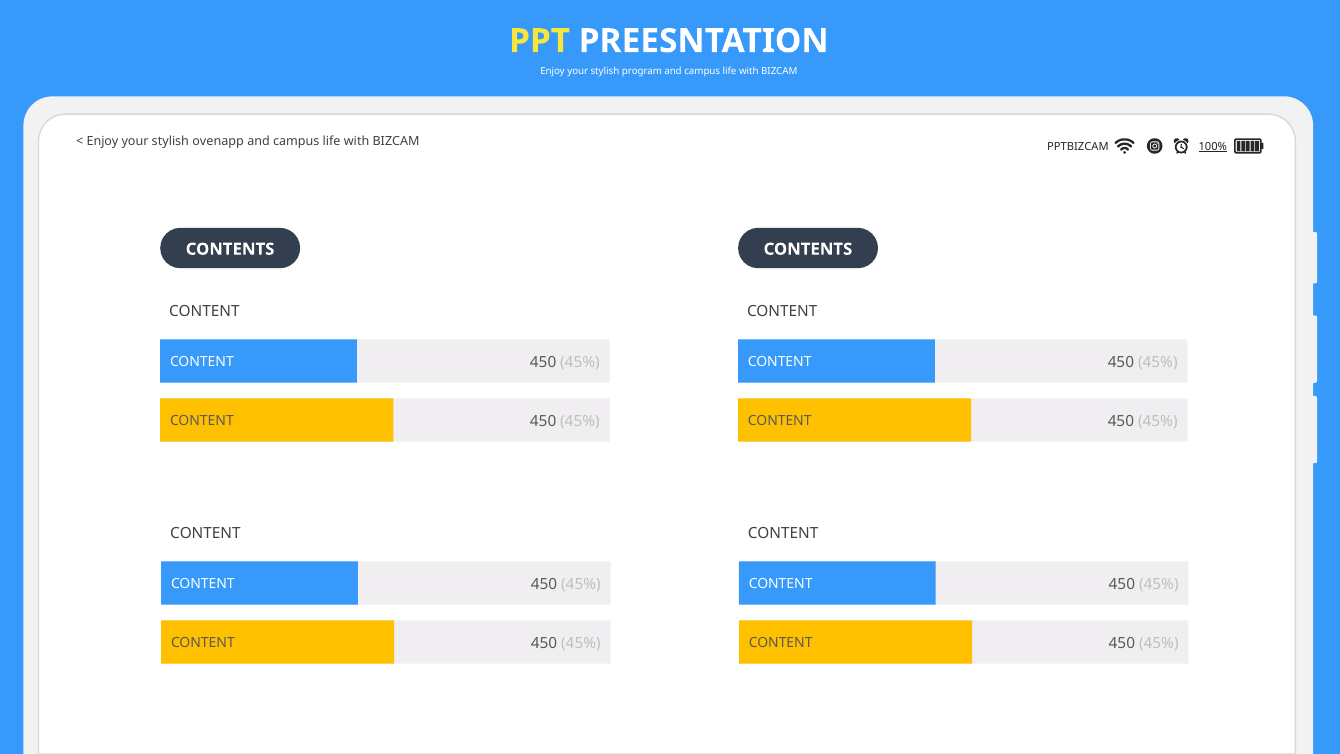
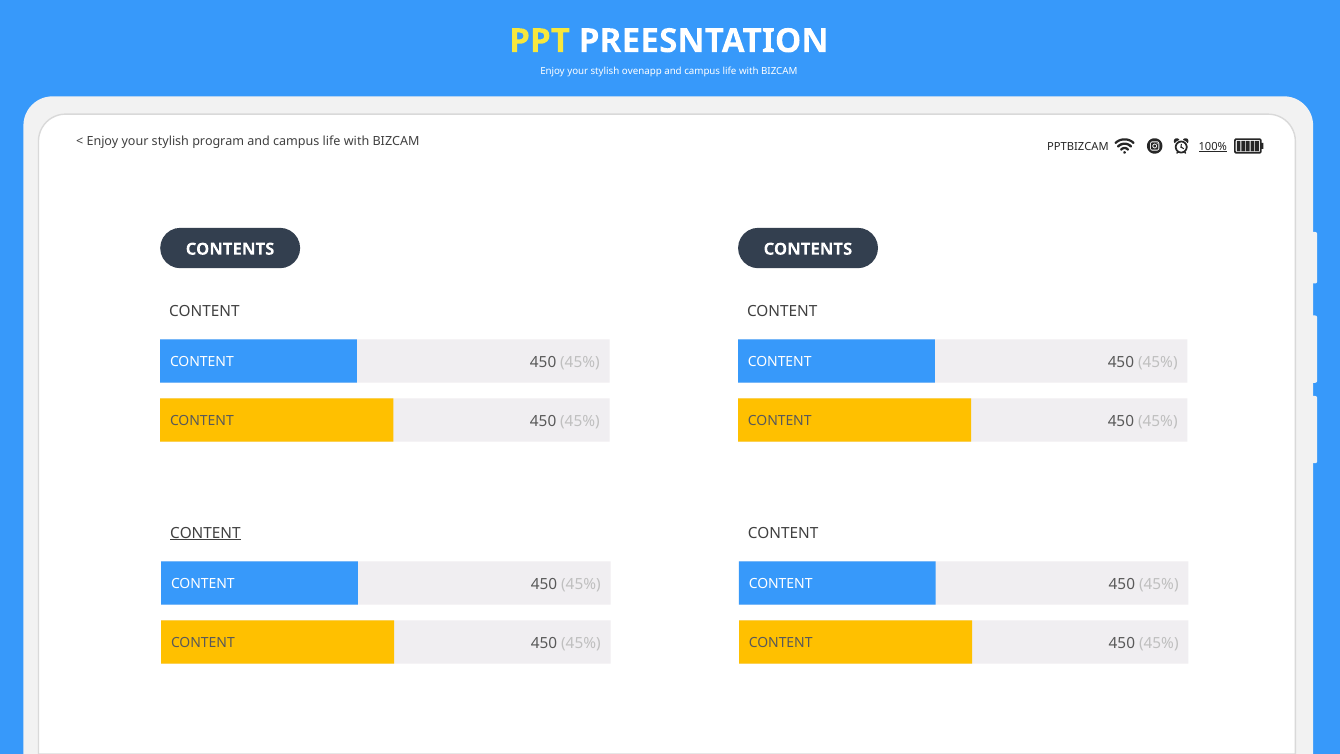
program: program -> ovenapp
ovenapp: ovenapp -> program
CONTENT at (205, 533) underline: none -> present
